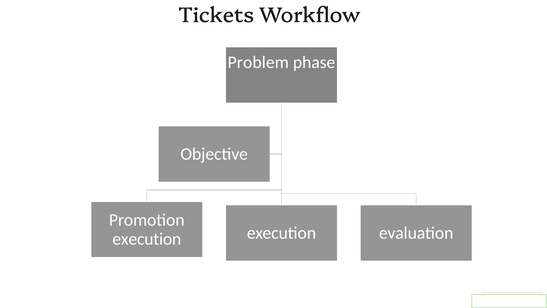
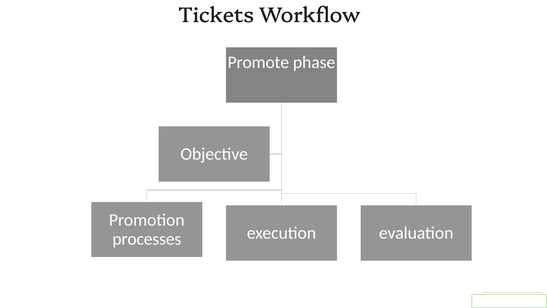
Problem: Problem -> Promote
execution at (147, 239): execution -> processes
